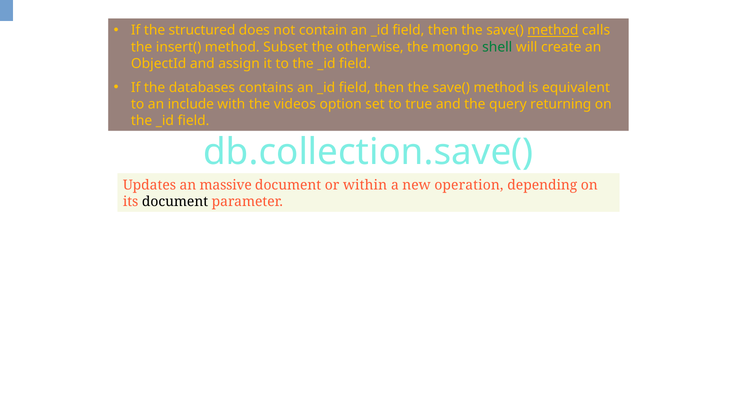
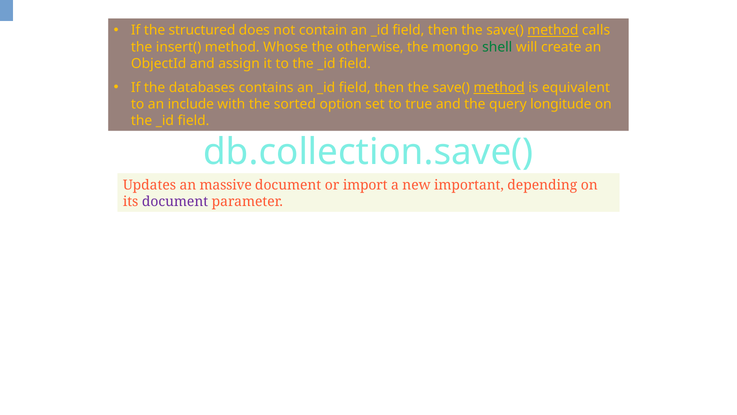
Subset: Subset -> Whose
method at (499, 87) underline: none -> present
videos: videos -> sorted
returning: returning -> longitude
within: within -> import
operation: operation -> important
document at (175, 202) colour: black -> purple
